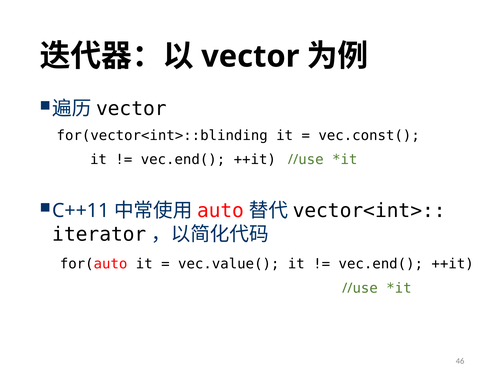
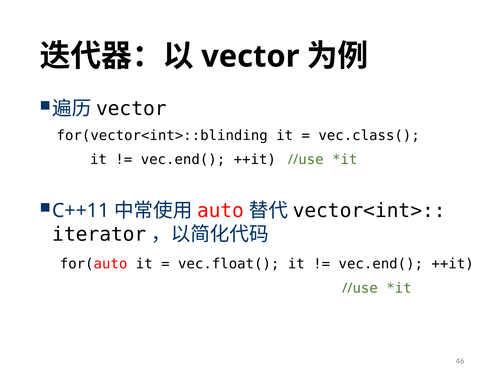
vec.const(: vec.const( -> vec.class(
vec.value(: vec.value( -> vec.float(
